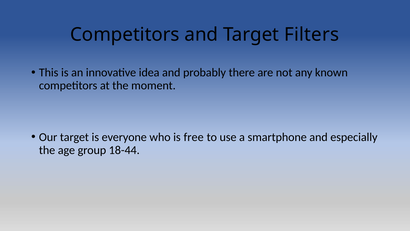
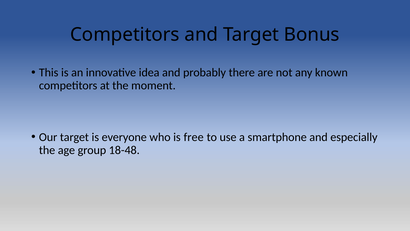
Filters: Filters -> Bonus
18-44: 18-44 -> 18-48
